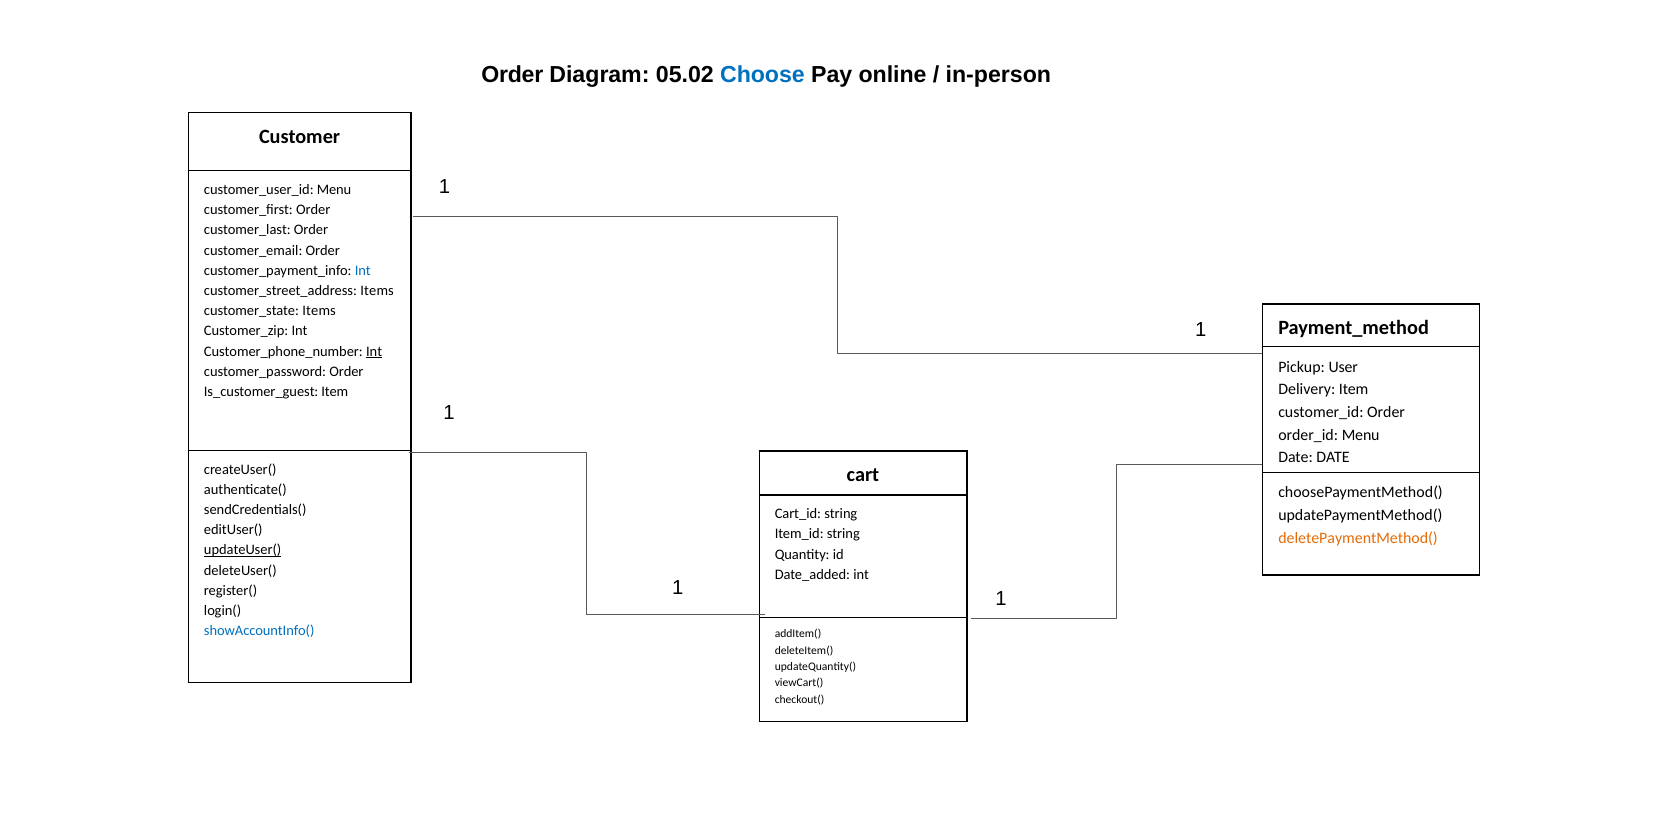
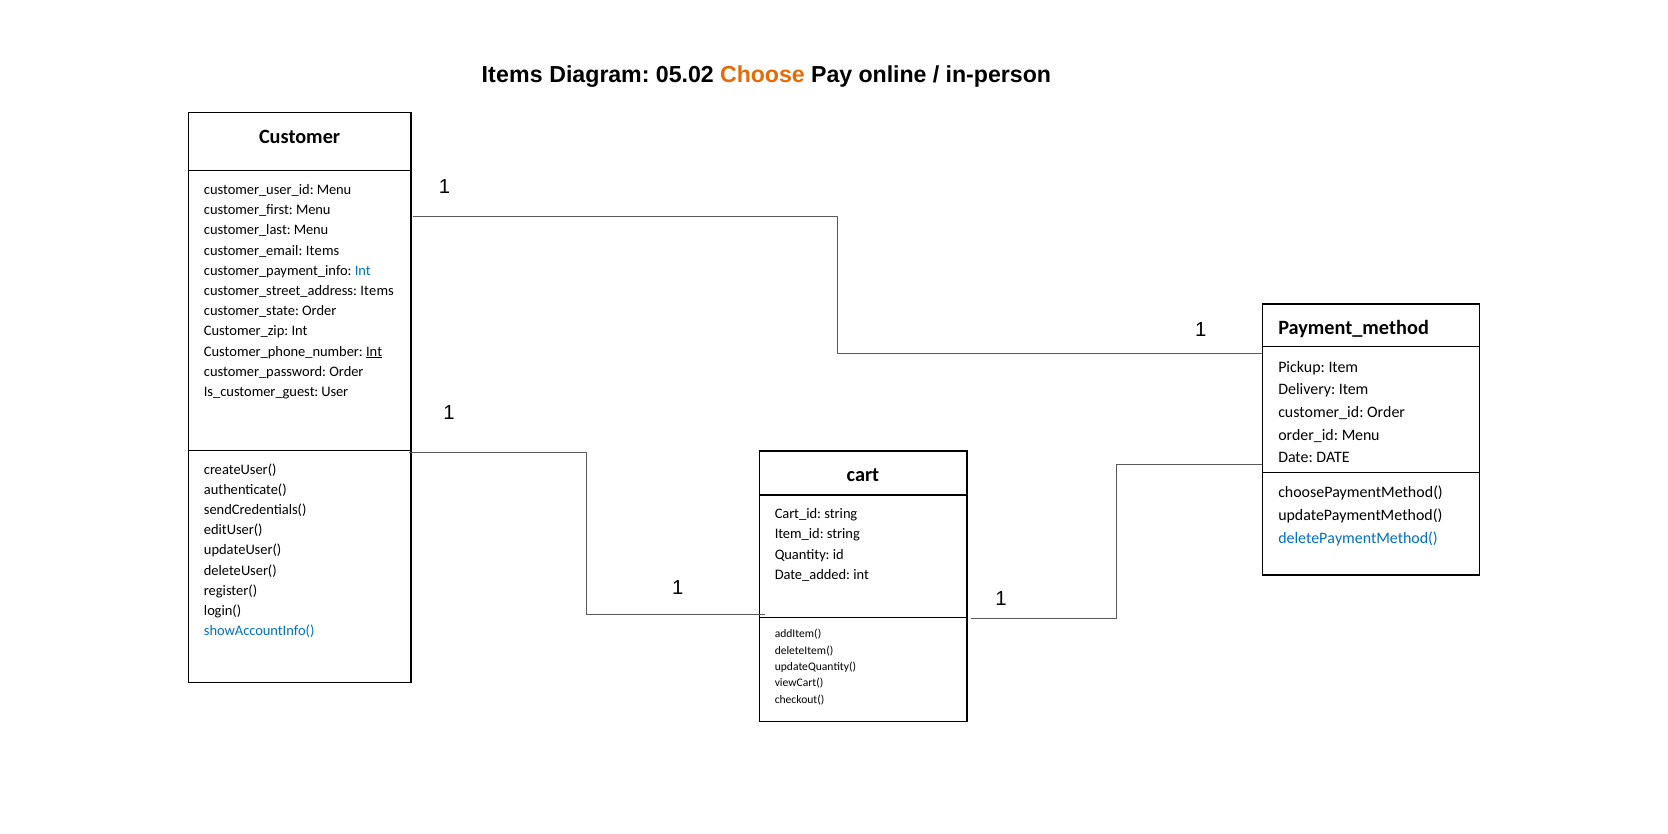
Order at (512, 74): Order -> Items
Choose colour: blue -> orange
Order at (313, 210): Order -> Menu
Order at (311, 230): Order -> Menu
Order at (323, 250): Order -> Items
Items at (319, 311): Items -> Order
Pickup User: User -> Item
Item at (335, 392): Item -> User
deletePaymentMethod( colour: orange -> blue
updateUser( underline: present -> none
